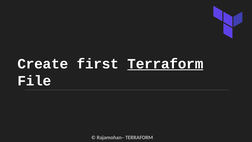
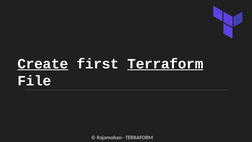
Create underline: none -> present
